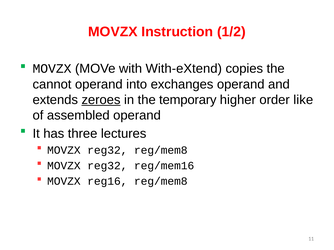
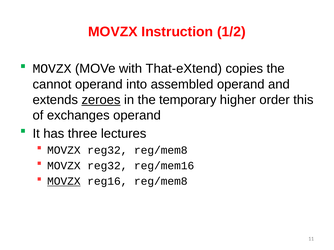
With-eXtend: With-eXtend -> That-eXtend
exchanges: exchanges -> assembled
like: like -> this
assembled: assembled -> exchanges
MOVZX at (64, 182) underline: none -> present
